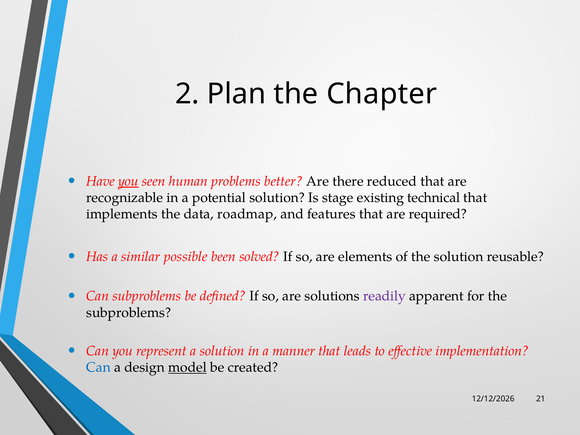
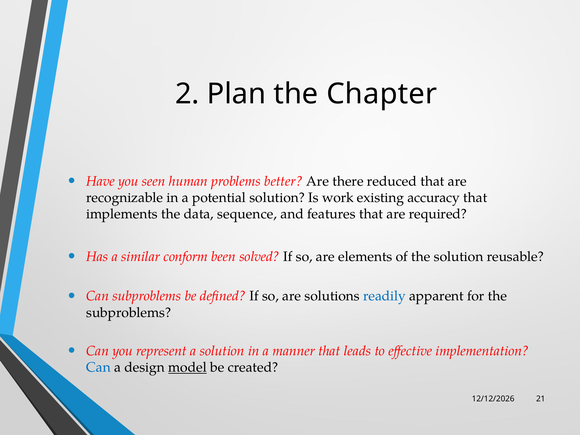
you at (128, 181) underline: present -> none
stage: stage -> work
technical: technical -> accuracy
roadmap: roadmap -> sequence
possible: possible -> conform
readily colour: purple -> blue
